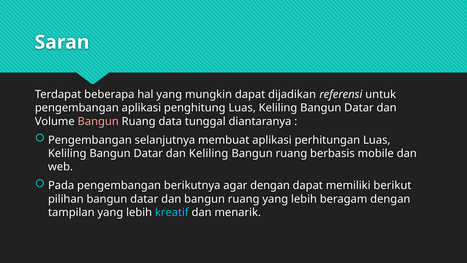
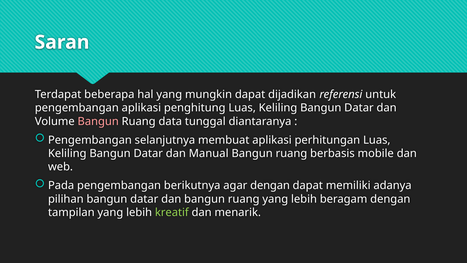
dan Keliling: Keliling -> Manual
berikut: berikut -> adanya
kreatif colour: light blue -> light green
